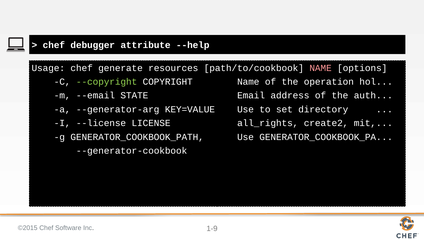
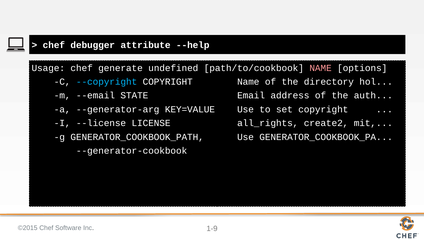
resources: resources -> undefined
--copyright colour: light green -> light blue
operation: operation -> directory
set directory: directory -> copyright
